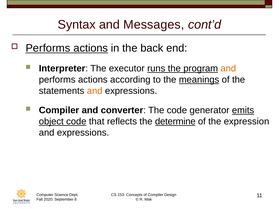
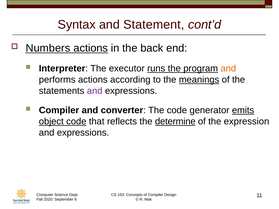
Messages: Messages -> Statement
Performs at (48, 48): Performs -> Numbers
and at (95, 91) colour: orange -> purple
